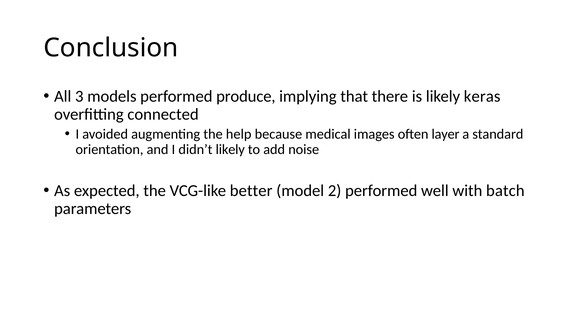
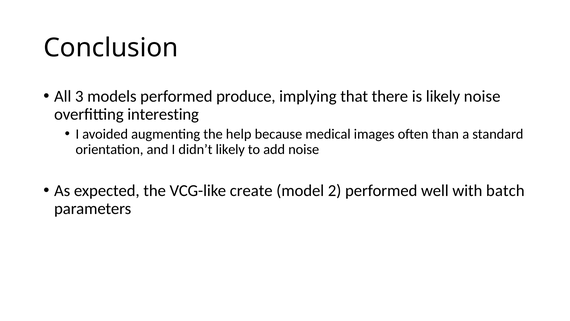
likely keras: keras -> noise
connected: connected -> interesting
layer: layer -> than
better: better -> create
